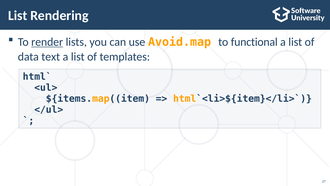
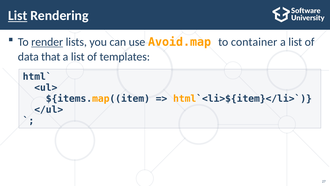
List at (18, 16) underline: none -> present
functional: functional -> container
text: text -> that
